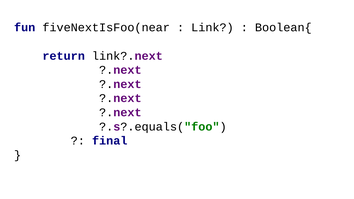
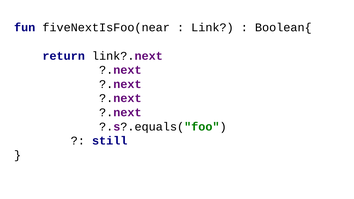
final: final -> still
